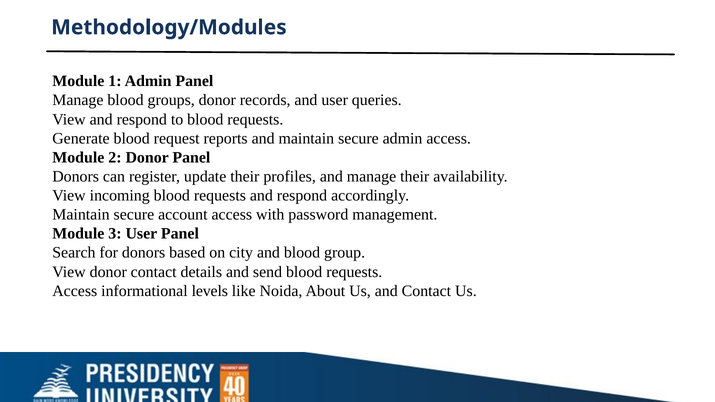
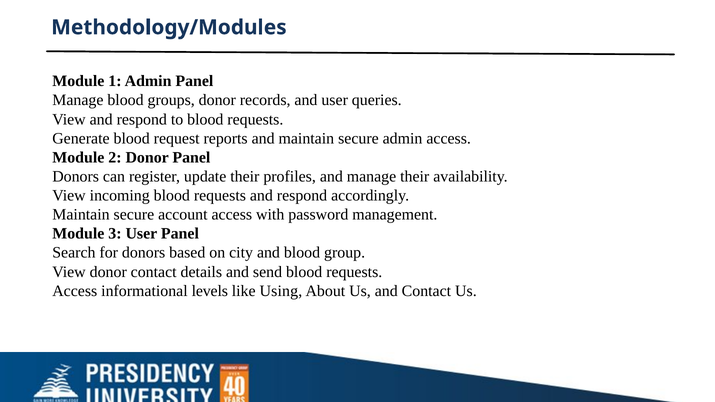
Noida: Noida -> Using
